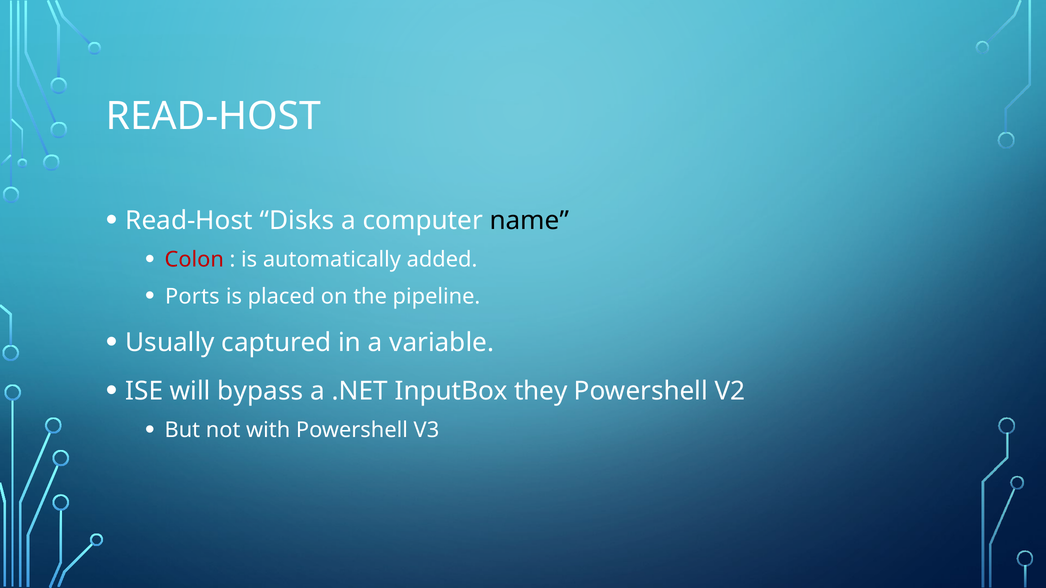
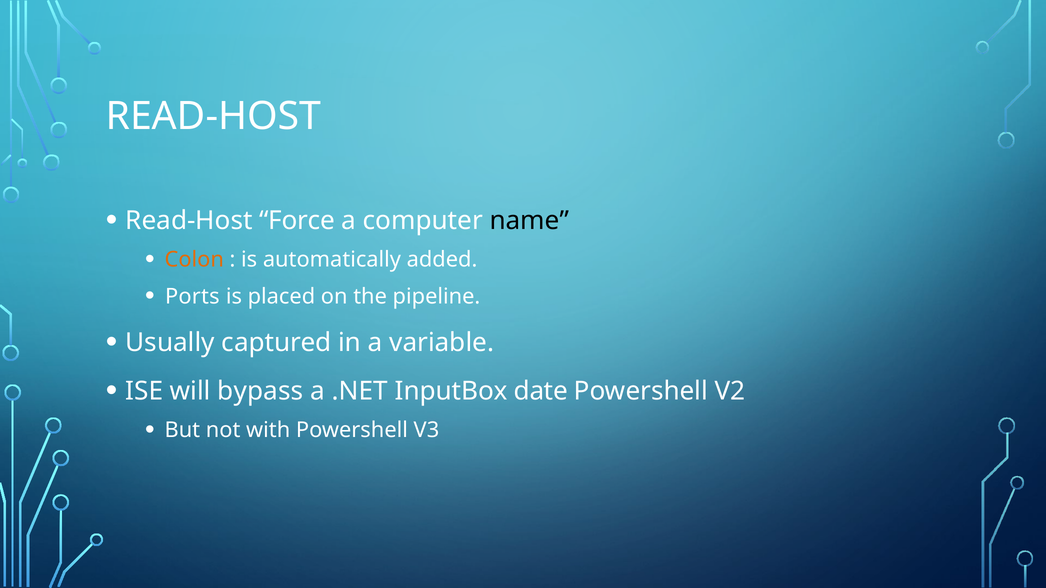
Disks: Disks -> Force
Colon colour: red -> orange
they: they -> date
